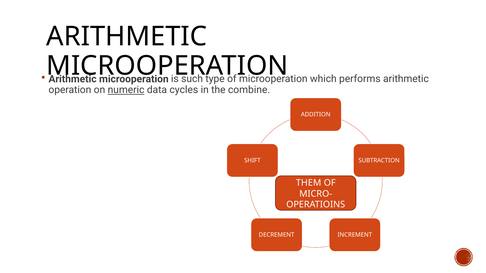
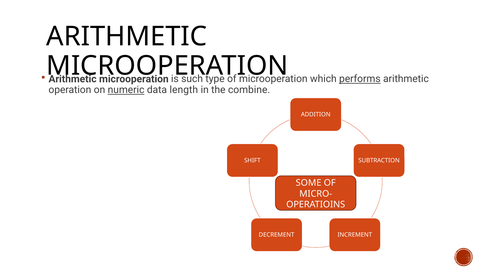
performs underline: none -> present
cycles: cycles -> length
THEM: THEM -> SOME
